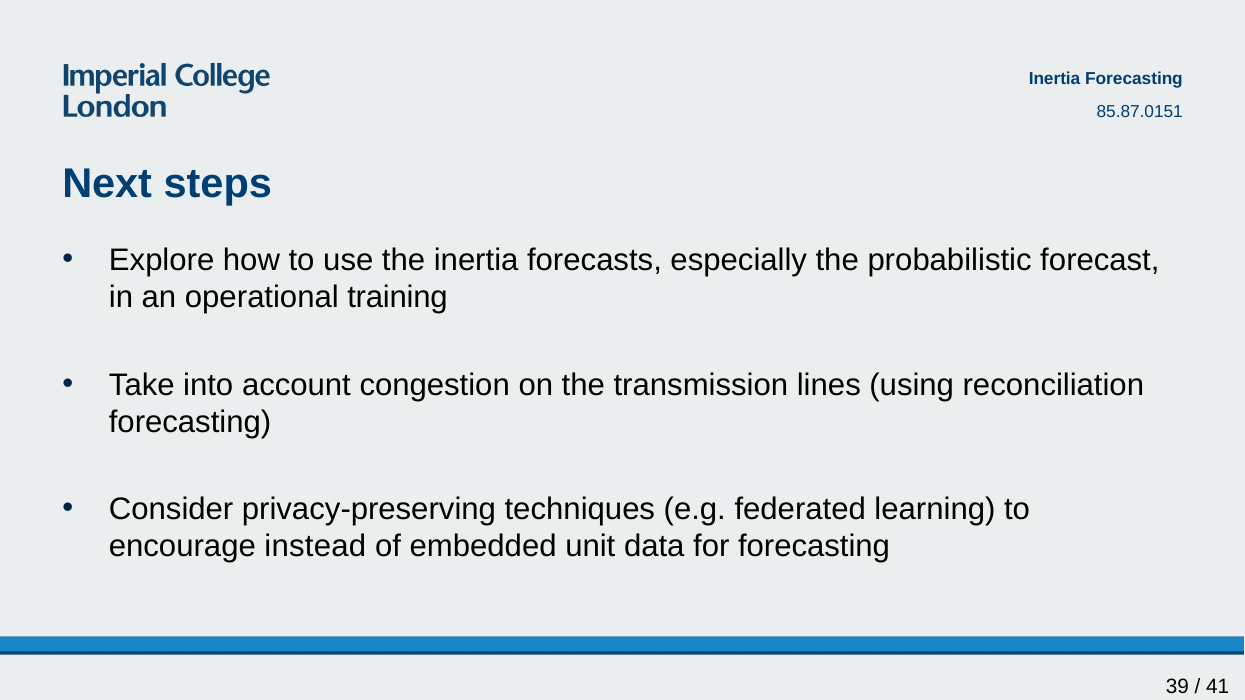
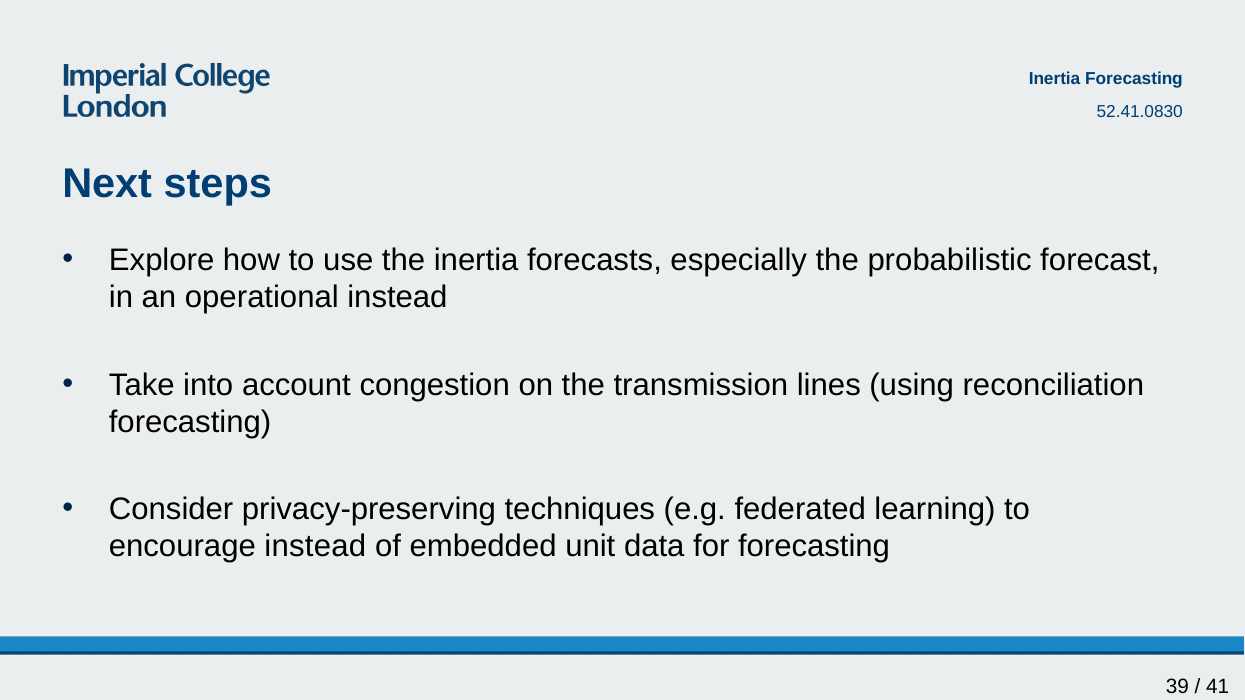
85.87.0151: 85.87.0151 -> 52.41.0830
operational training: training -> instead
